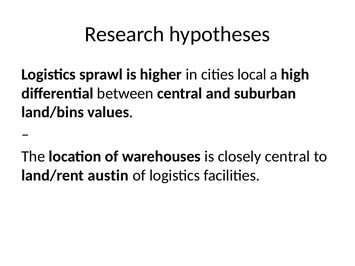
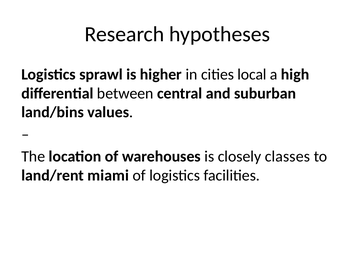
closely central: central -> classes
austin: austin -> miami
